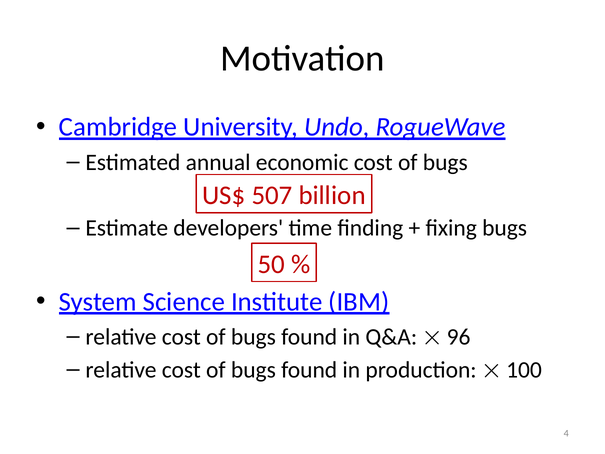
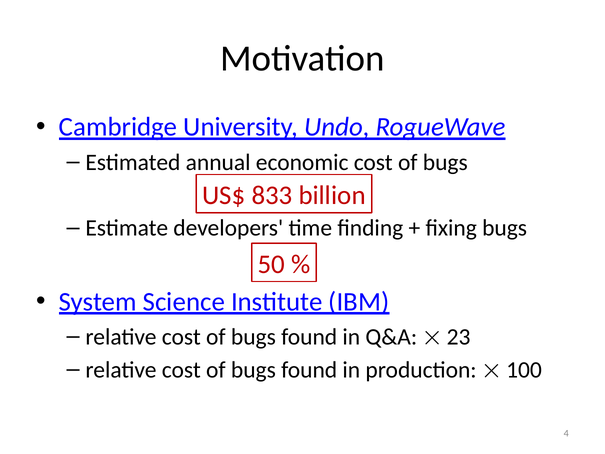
507: 507 -> 833
96: 96 -> 23
